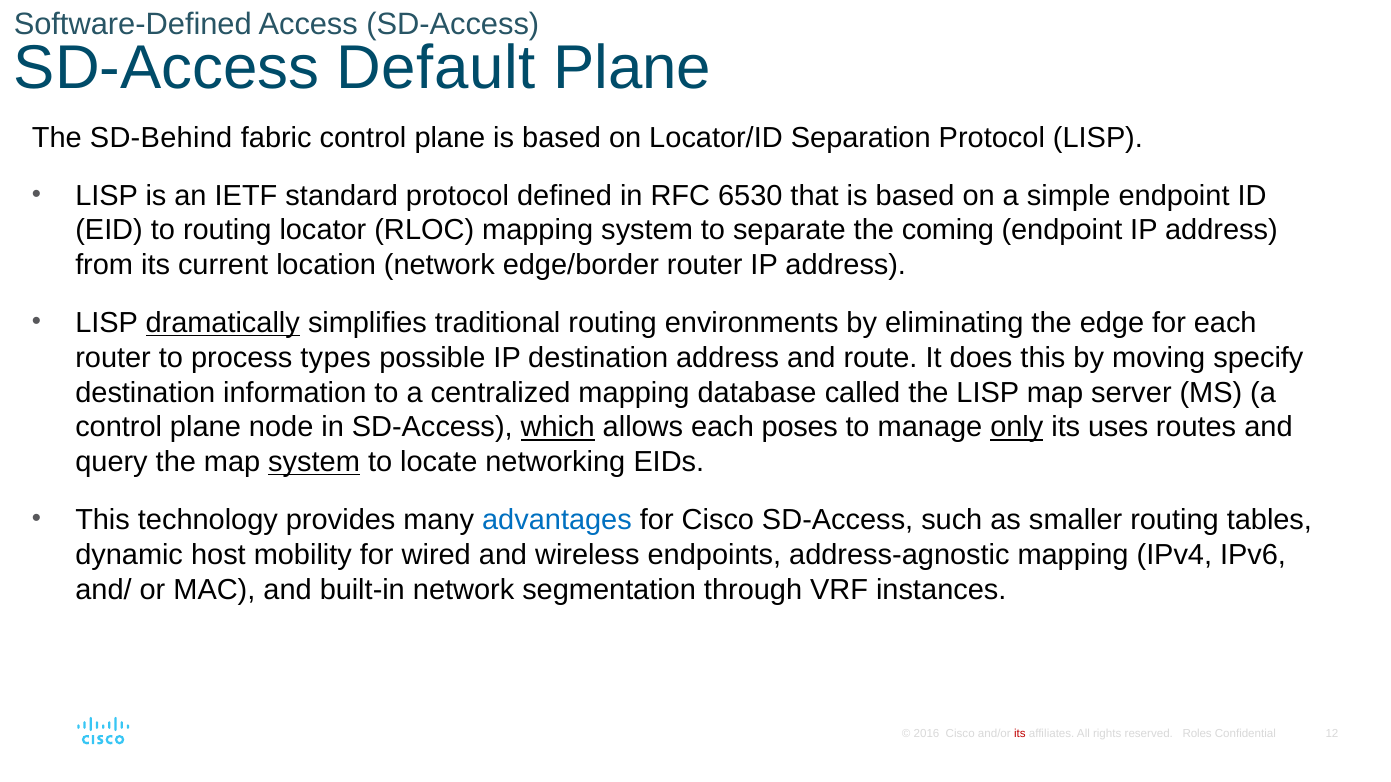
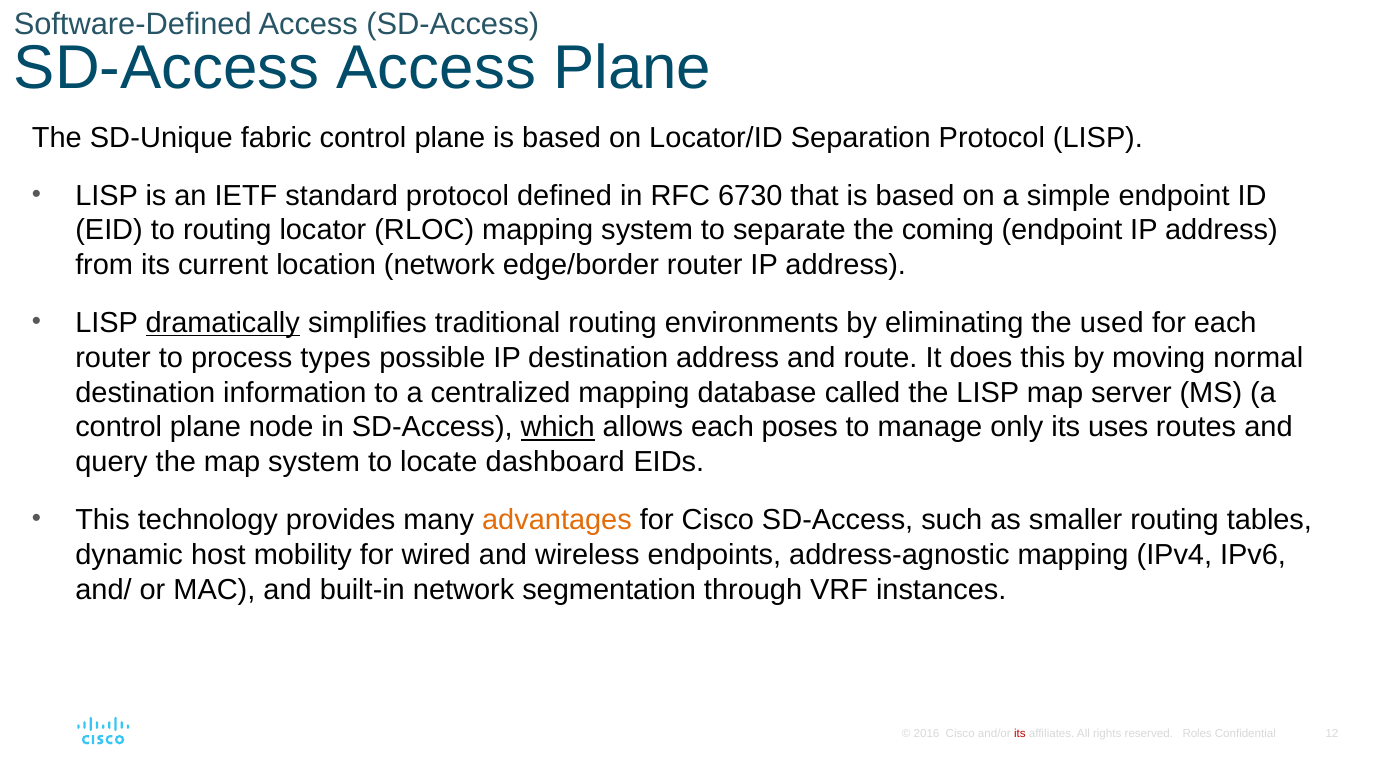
SD-Access Default: Default -> Access
SD-Behind: SD-Behind -> SD-Unique
6530: 6530 -> 6730
edge: edge -> used
specify: specify -> normal
only underline: present -> none
system at (314, 462) underline: present -> none
networking: networking -> dashboard
advantages colour: blue -> orange
